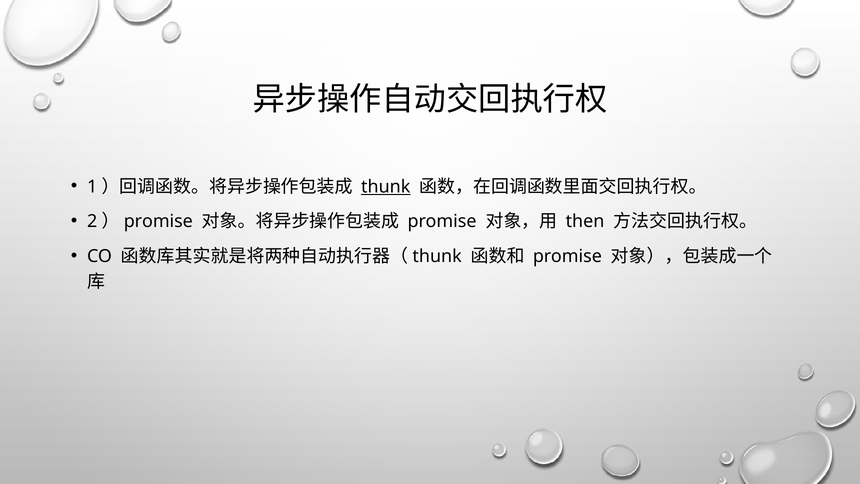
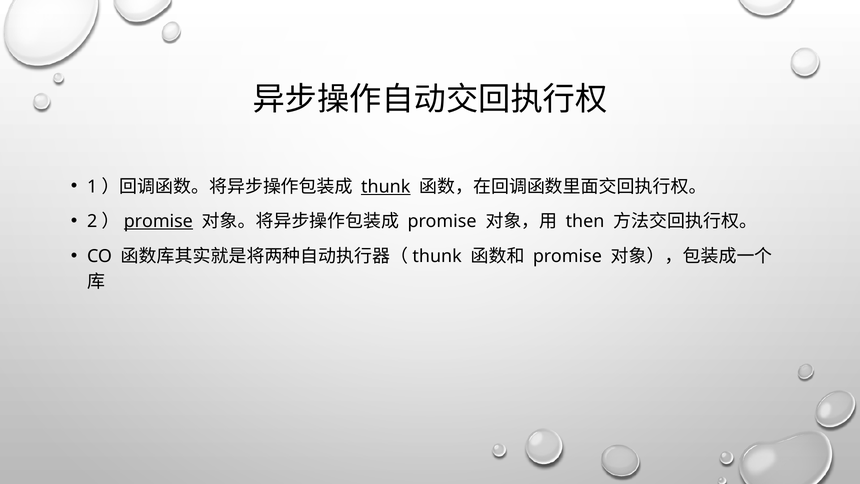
promise at (158, 221) underline: none -> present
